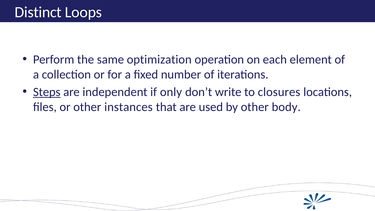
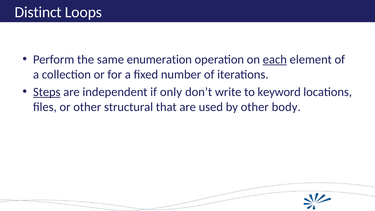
optimization: optimization -> enumeration
each underline: none -> present
closures: closures -> keyword
instances: instances -> structural
